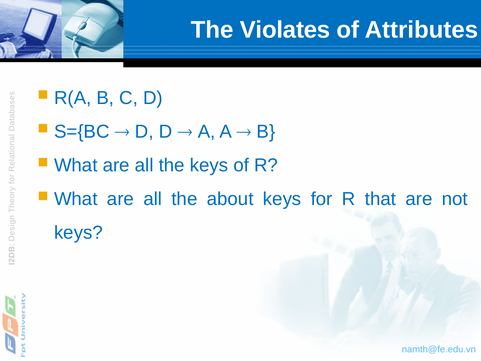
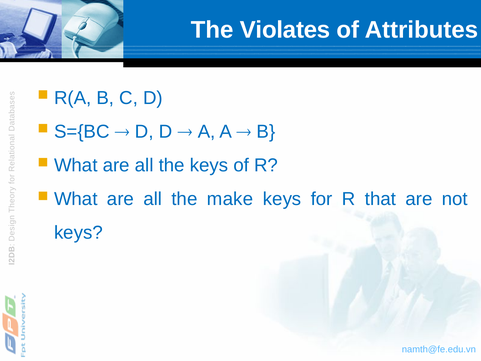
about: about -> make
